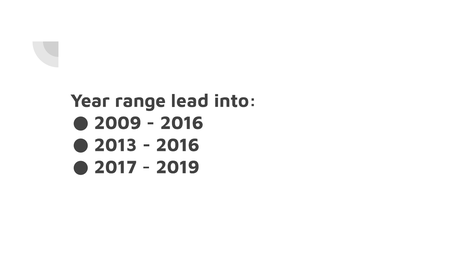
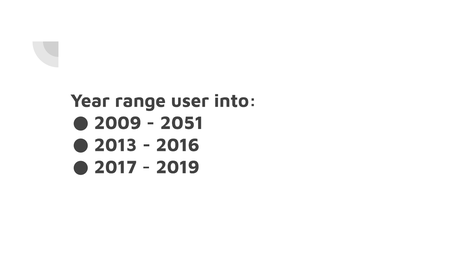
lead: lead -> user
2016 at (182, 123): 2016 -> 2051
